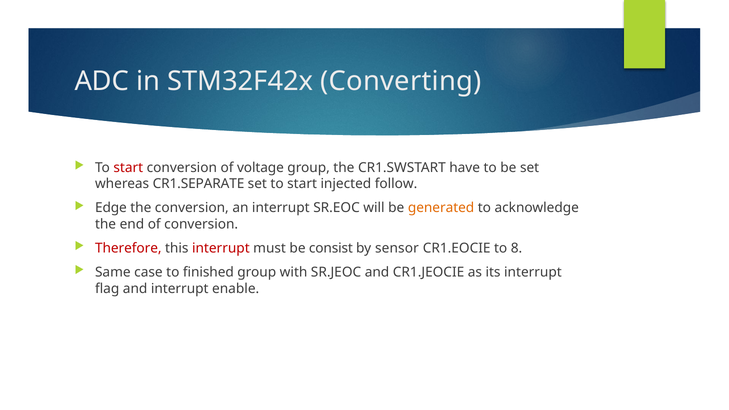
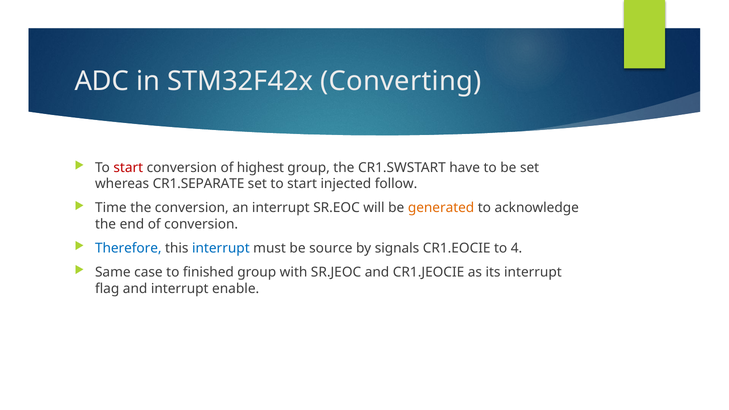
voltage: voltage -> highest
Edge: Edge -> Time
Therefore colour: red -> blue
interrupt at (221, 248) colour: red -> blue
consist: consist -> source
sensor: sensor -> signals
8: 8 -> 4
